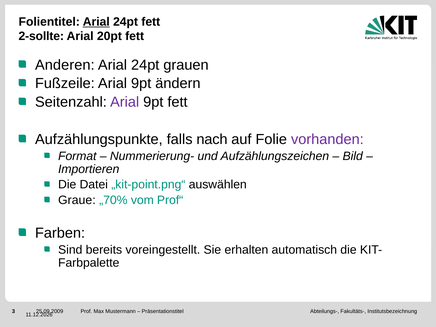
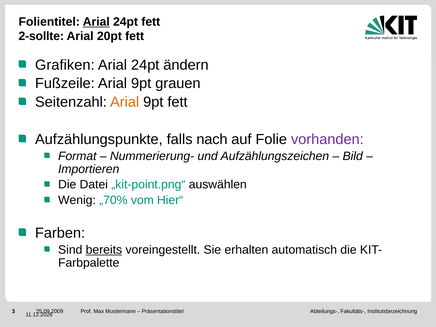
Anderen: Anderen -> Grafiken
grauen: grauen -> ändern
ändern: ändern -> grauen
Arial at (125, 102) colour: purple -> orange
Graue: Graue -> Wenig
Prof“: Prof“ -> Hier“
bereits underline: none -> present
